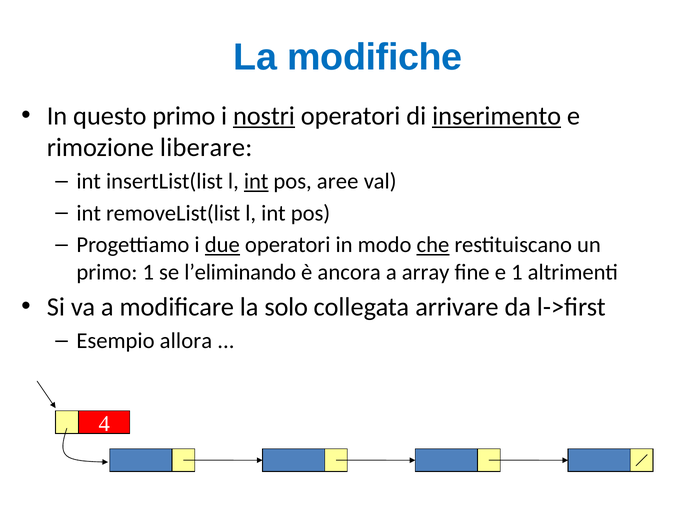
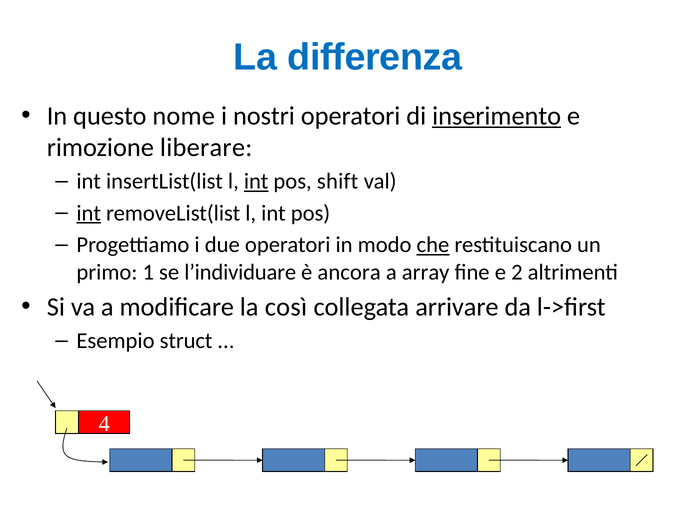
modifiche: modifiche -> differenza
questo primo: primo -> nome
nostri underline: present -> none
aree: aree -> shift
int at (89, 213) underline: none -> present
due underline: present -> none
l’eliminando: l’eliminando -> l’individuare
e 1: 1 -> 2
solo: solo -> così
allora: allora -> struct
